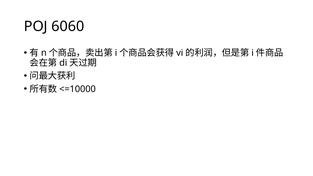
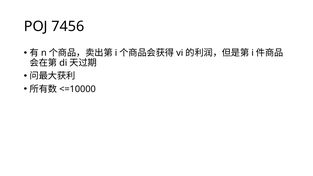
6060: 6060 -> 7456
